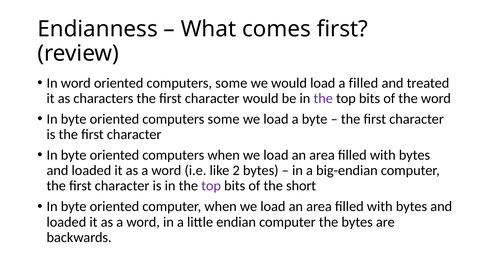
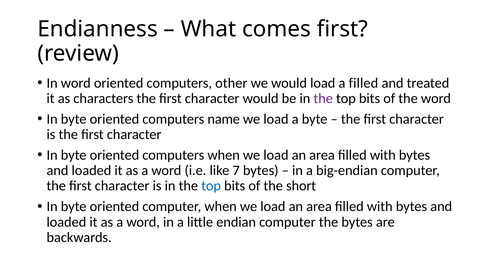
word oriented computers some: some -> other
byte oriented computers some: some -> name
2: 2 -> 7
top at (211, 186) colour: purple -> blue
